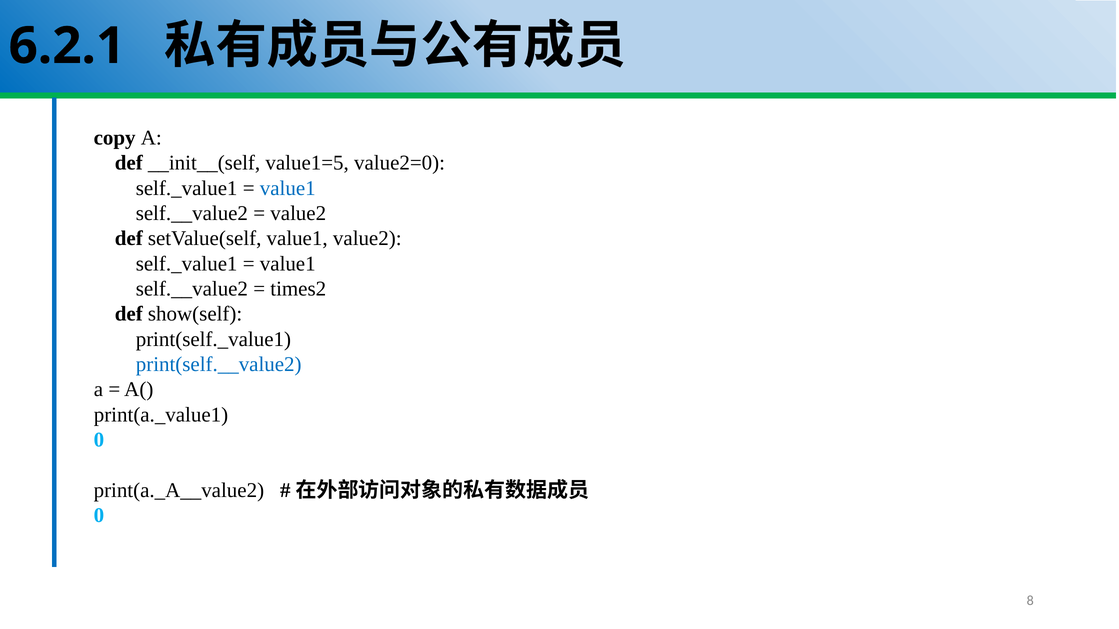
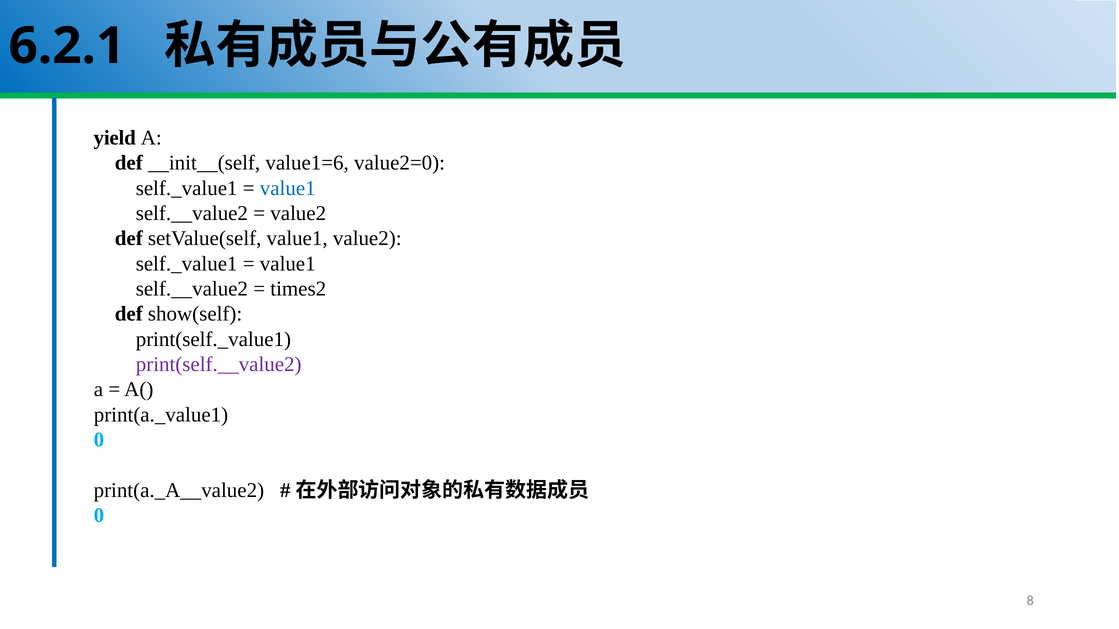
copy: copy -> yield
value1=5: value1=5 -> value1=6
print(self.__value2 colour: blue -> purple
